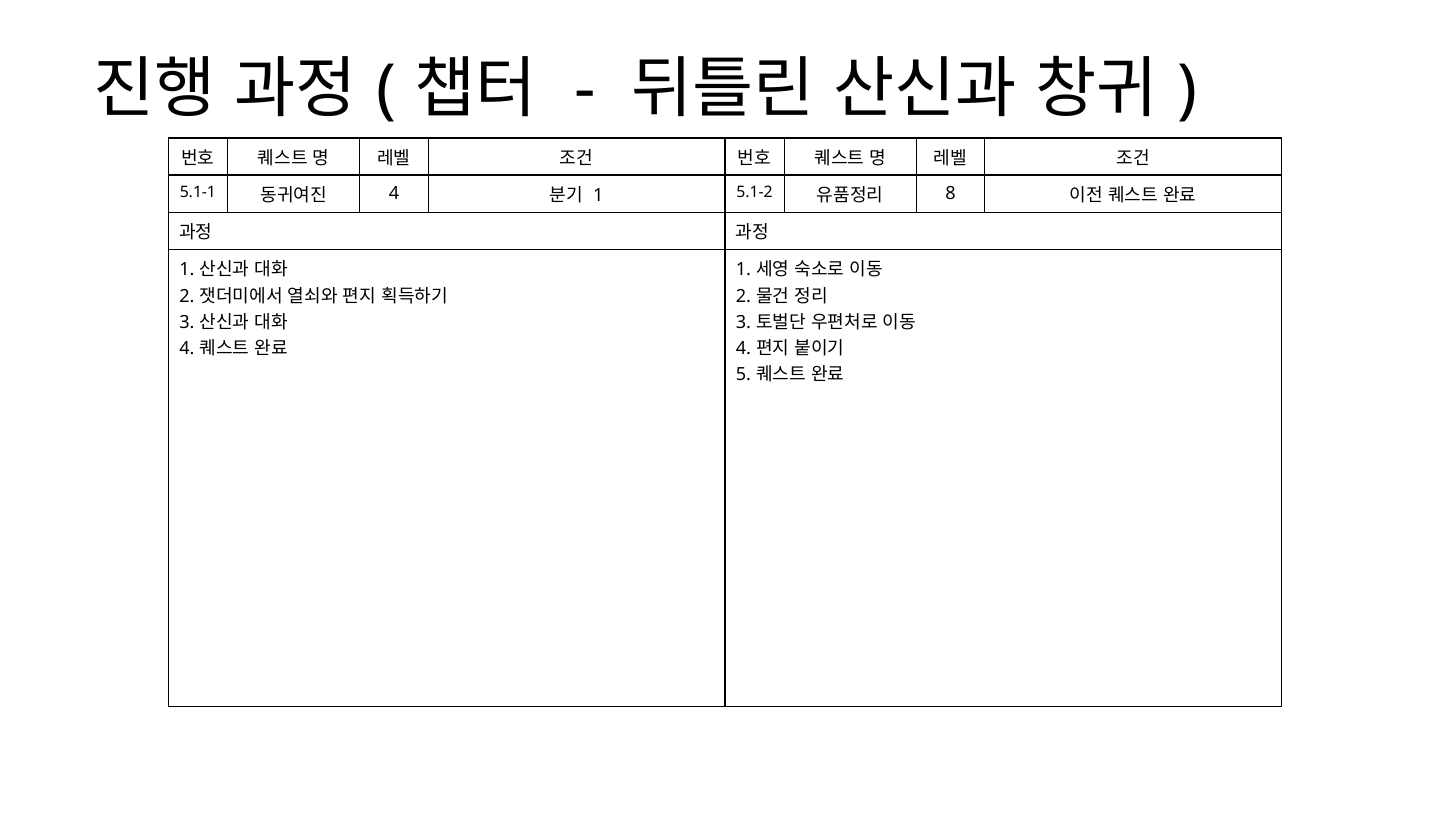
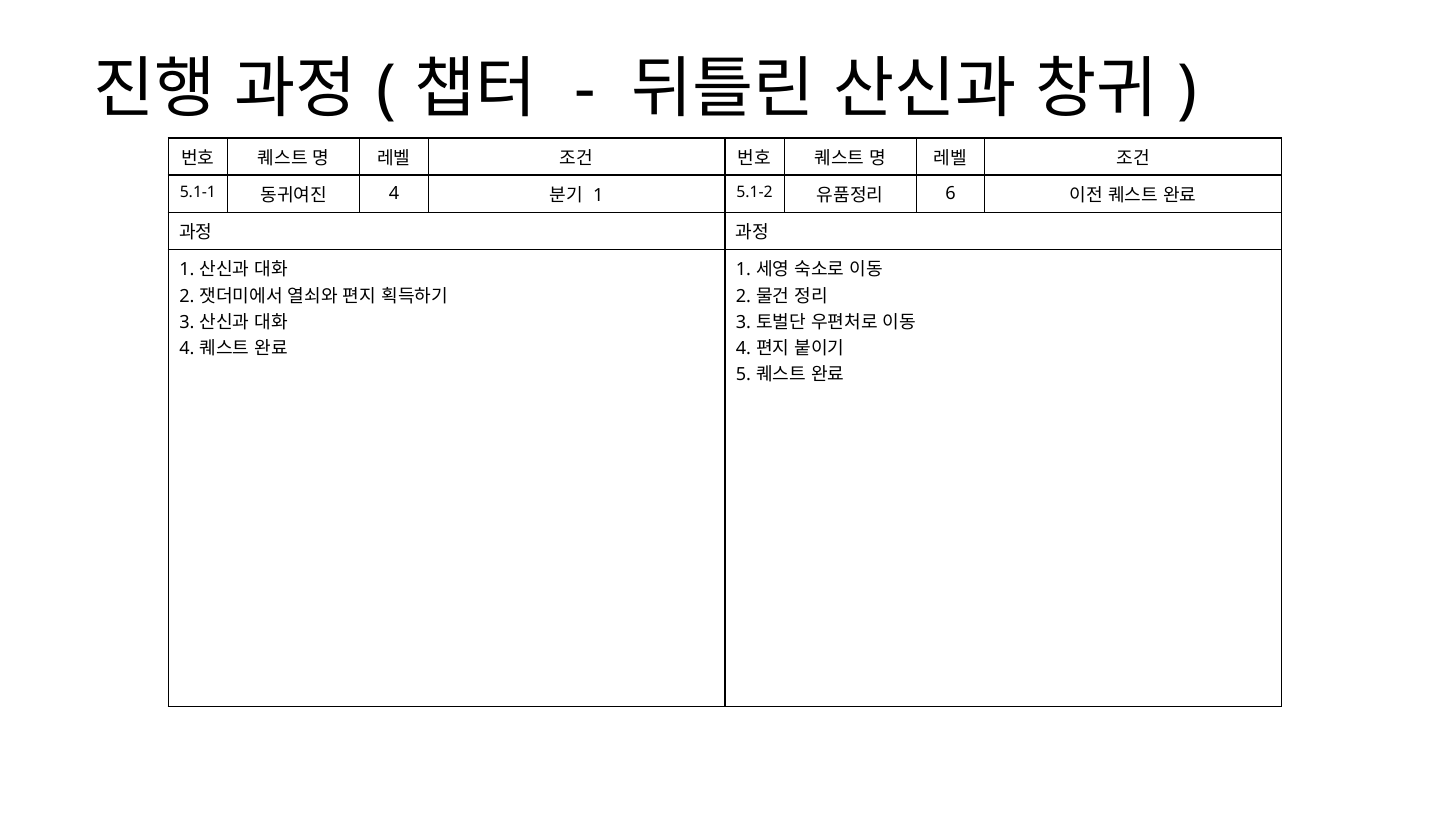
8: 8 -> 6
